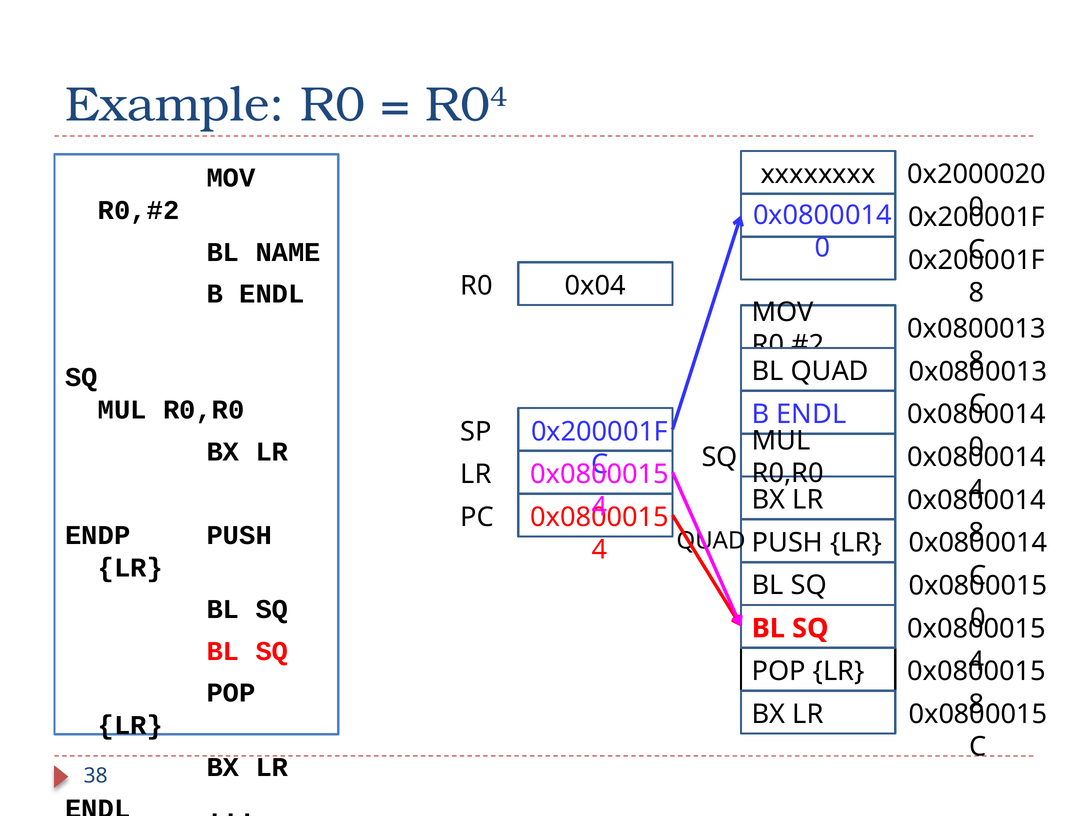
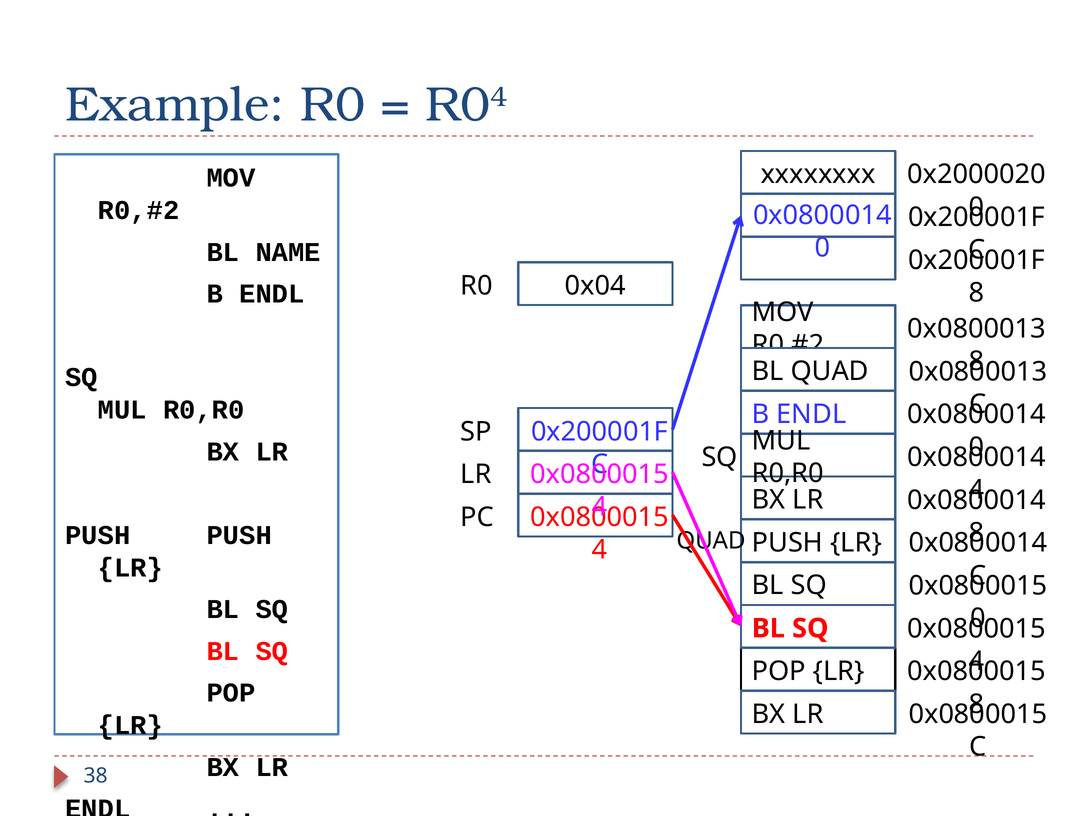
ENDP at (98, 535): ENDP -> PUSH
